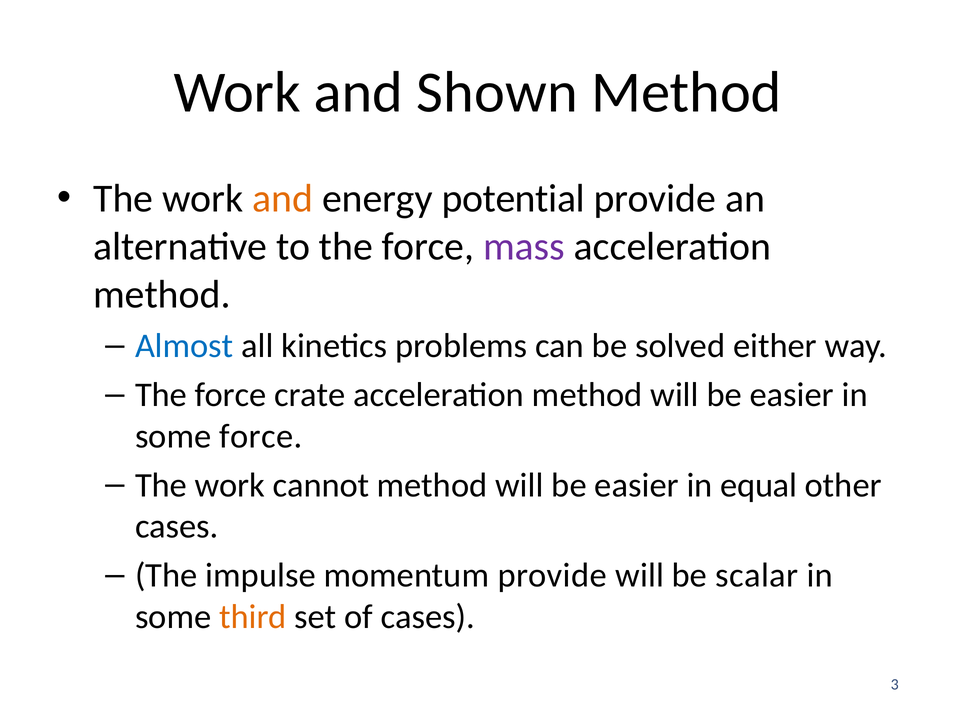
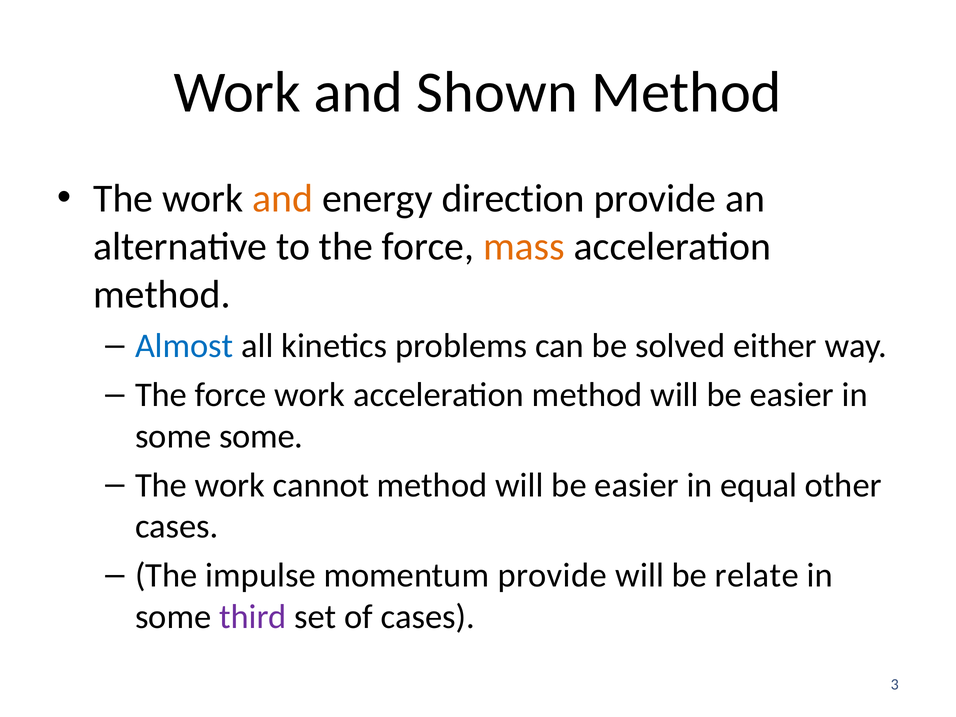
potential: potential -> direction
mass colour: purple -> orange
force crate: crate -> work
some force: force -> some
scalar: scalar -> relate
third colour: orange -> purple
